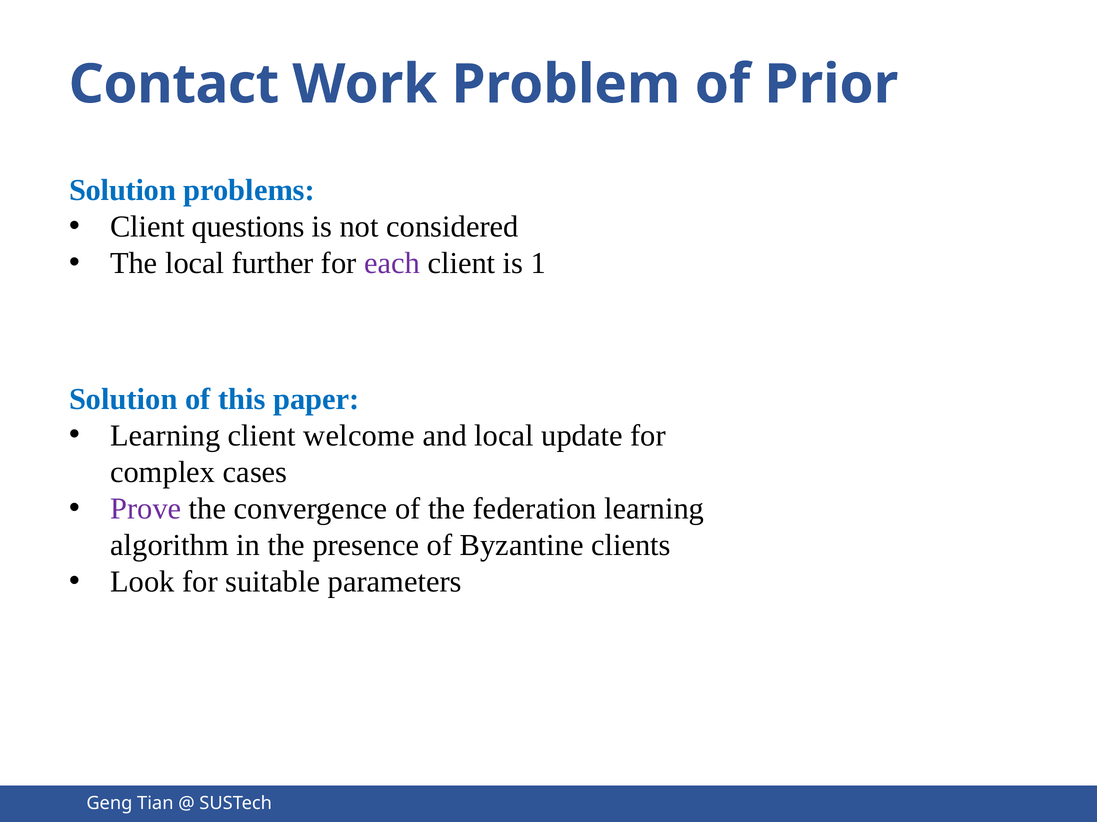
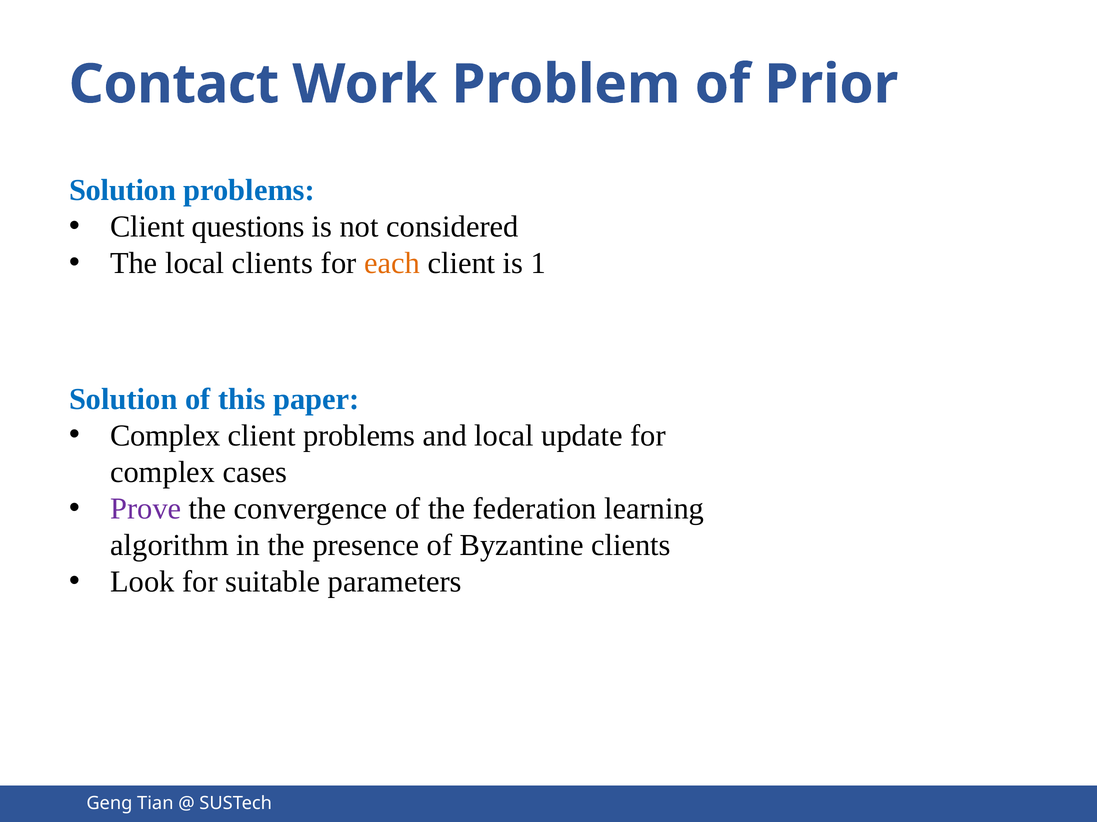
local further: further -> clients
each colour: purple -> orange
Learning at (165, 436): Learning -> Complex
client welcome: welcome -> problems
